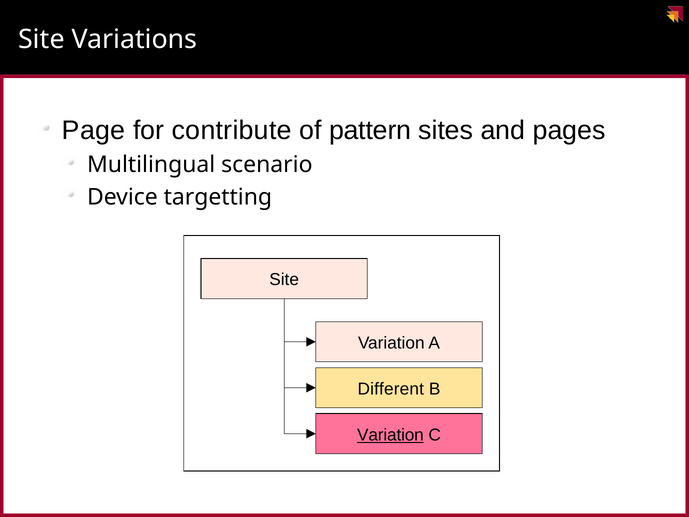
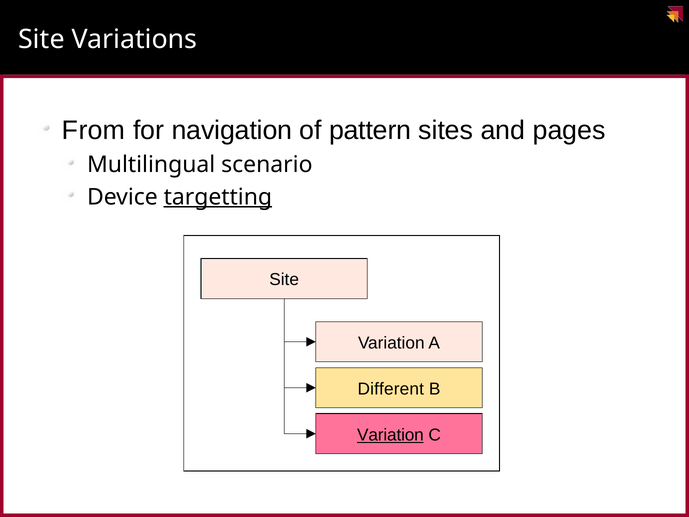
Page: Page -> From
contribute: contribute -> navigation
targetting underline: none -> present
